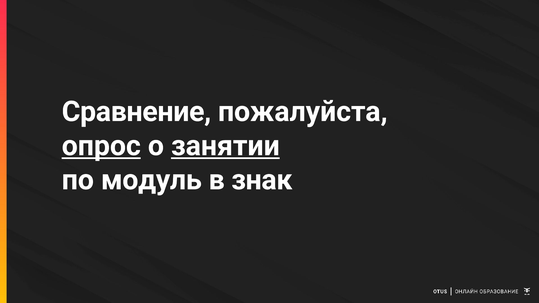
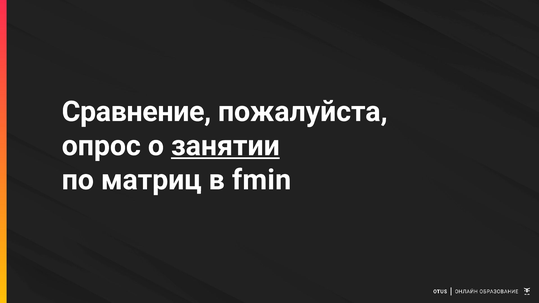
опрос underline: present -> none
модуль: модуль -> матриц
знак: знак -> fmin
